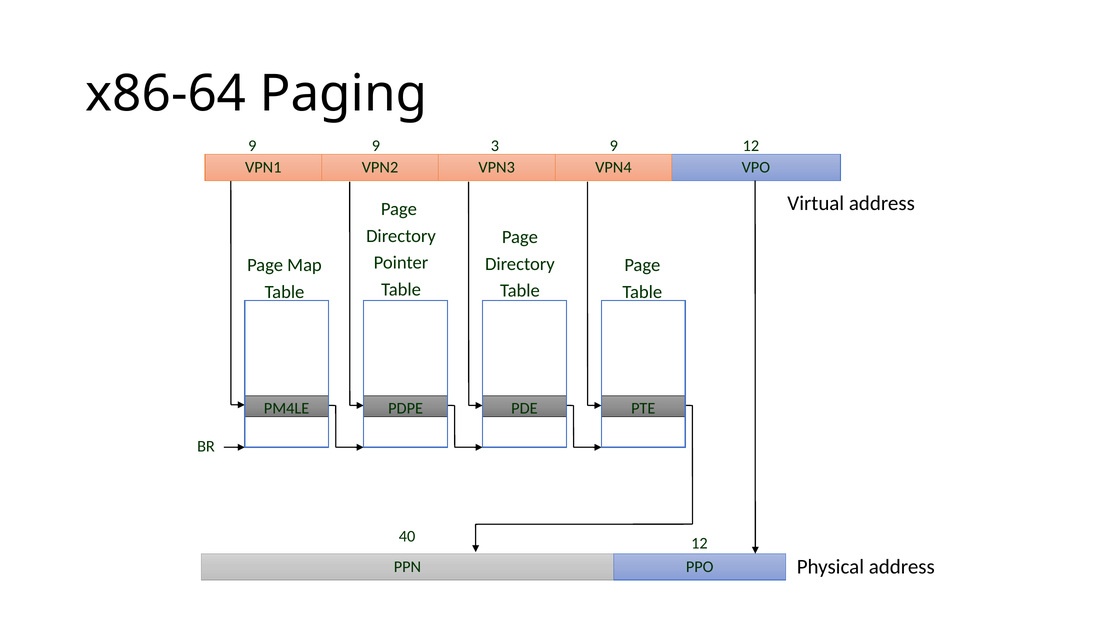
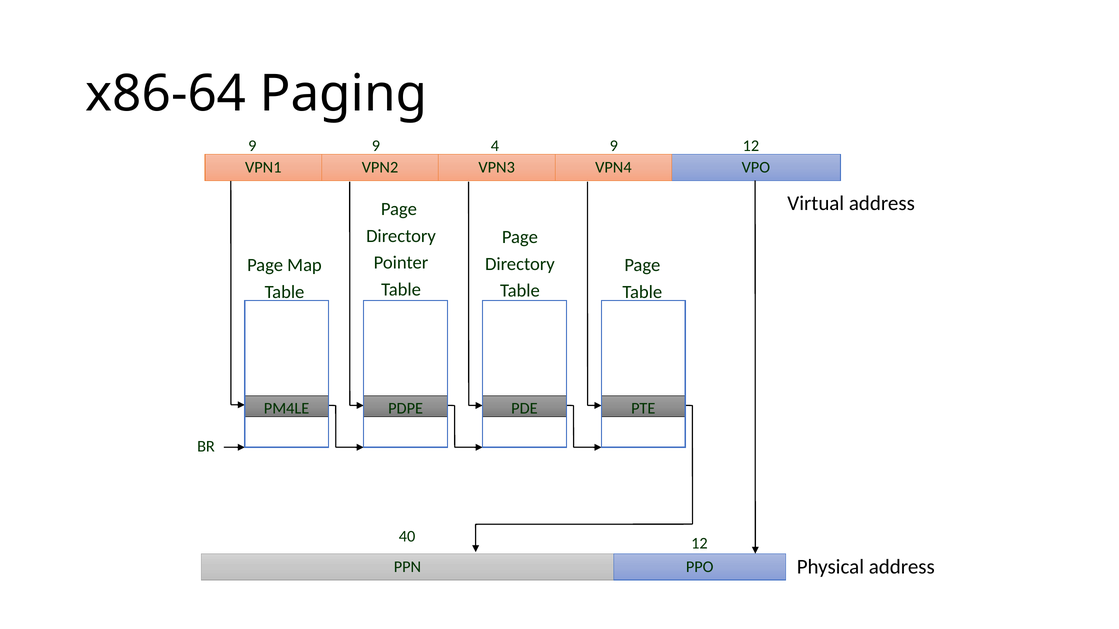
3: 3 -> 4
